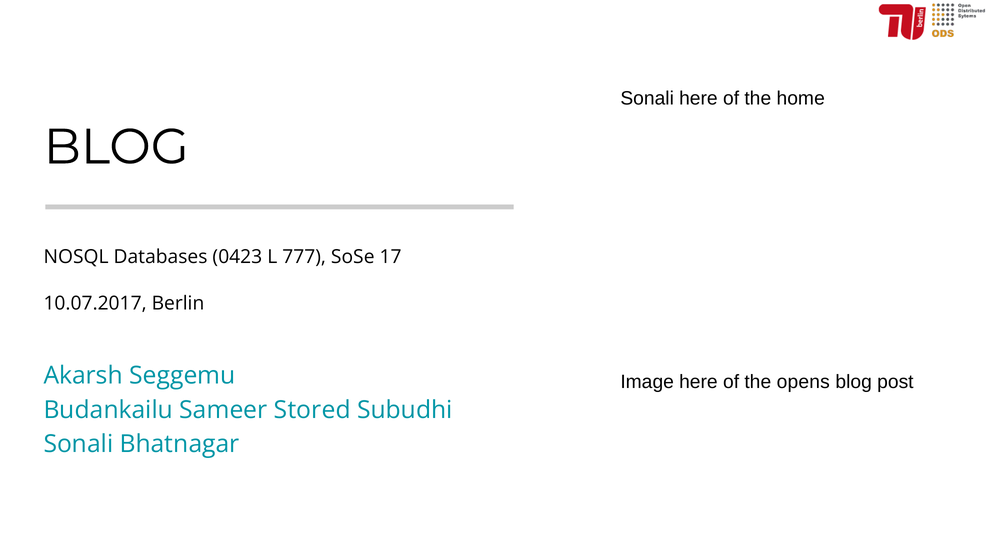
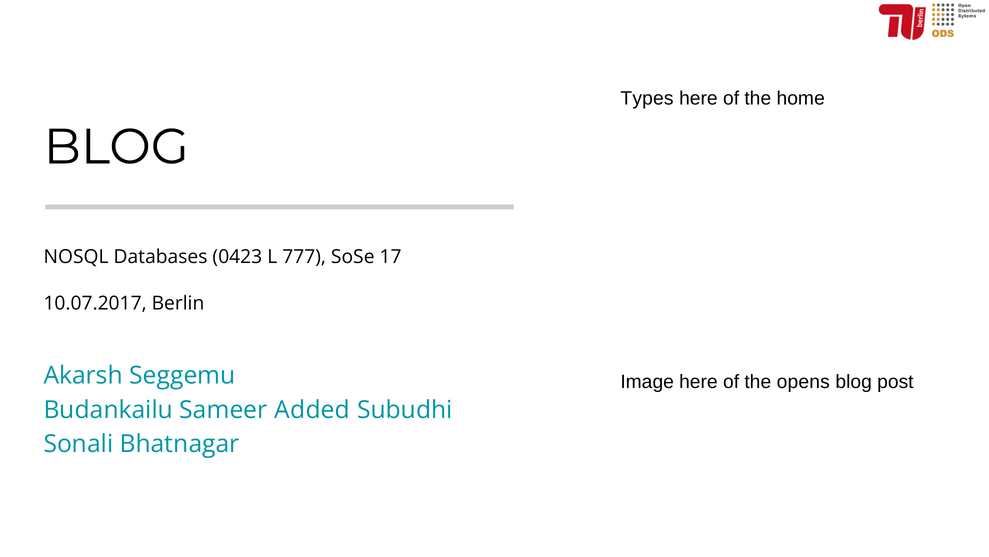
Sonali at (647, 98): Sonali -> Types
Stored: Stored -> Added
